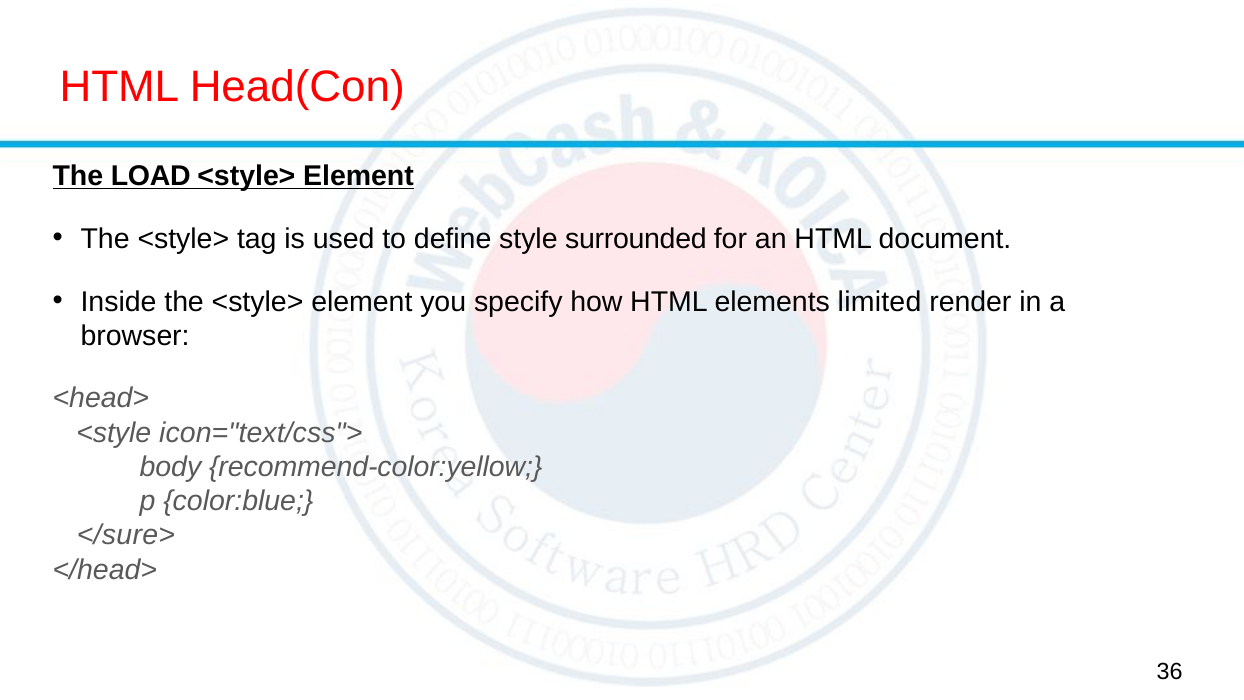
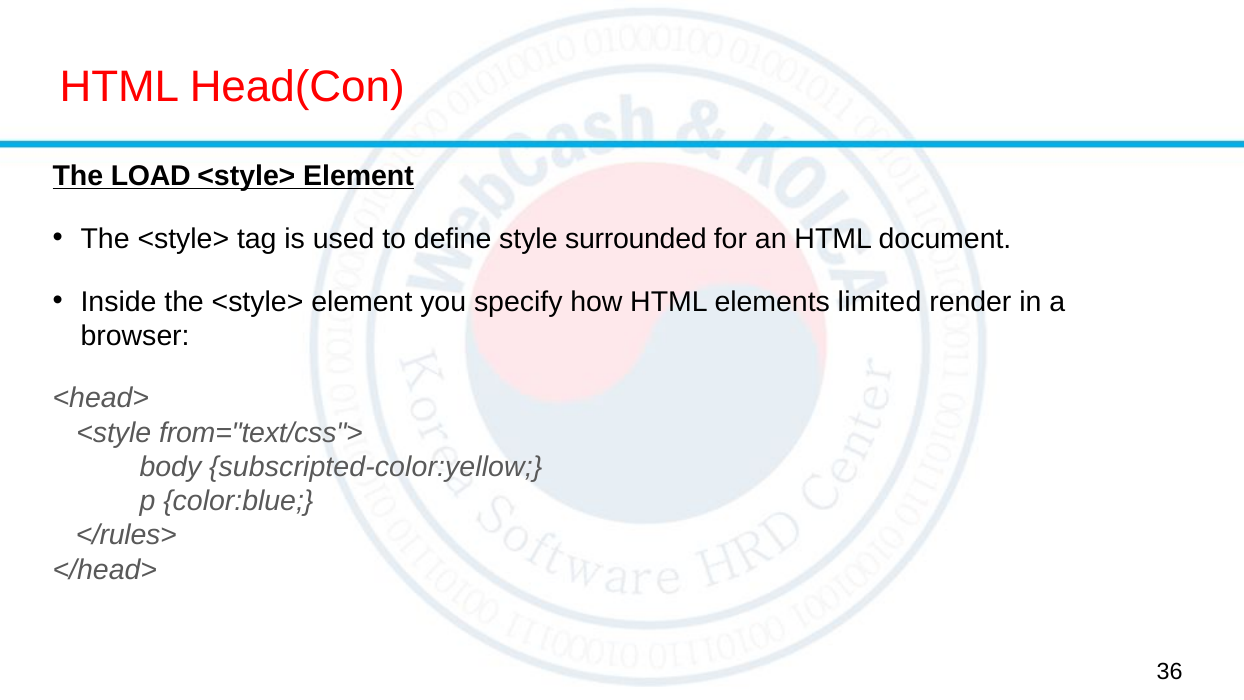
icon="text/css">: icon="text/css"> -> from="text/css">
recommend-color:yellow: recommend-color:yellow -> subscripted-color:yellow
</sure>: </sure> -> </rules>
